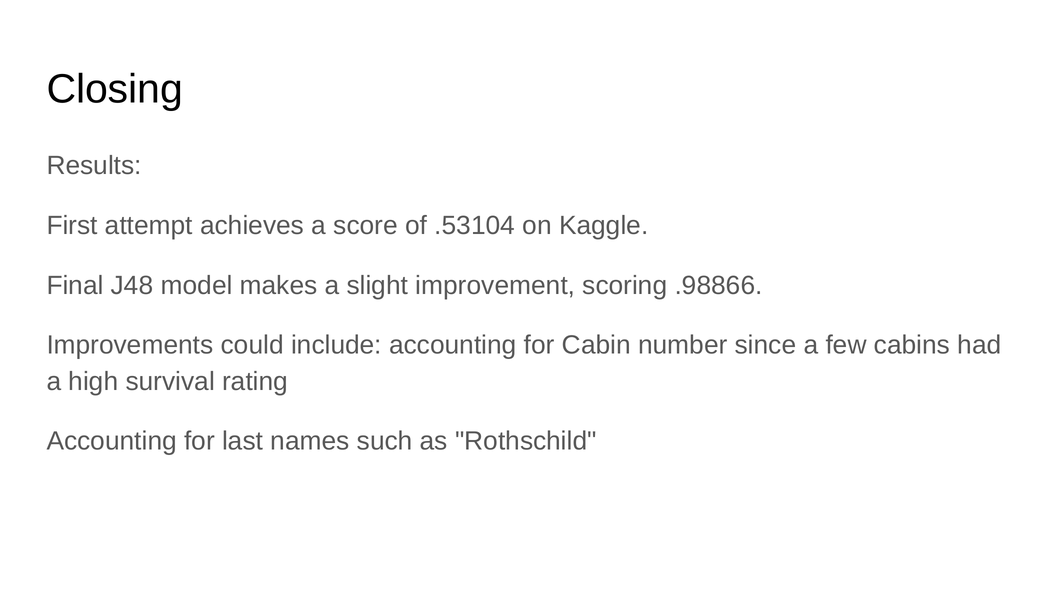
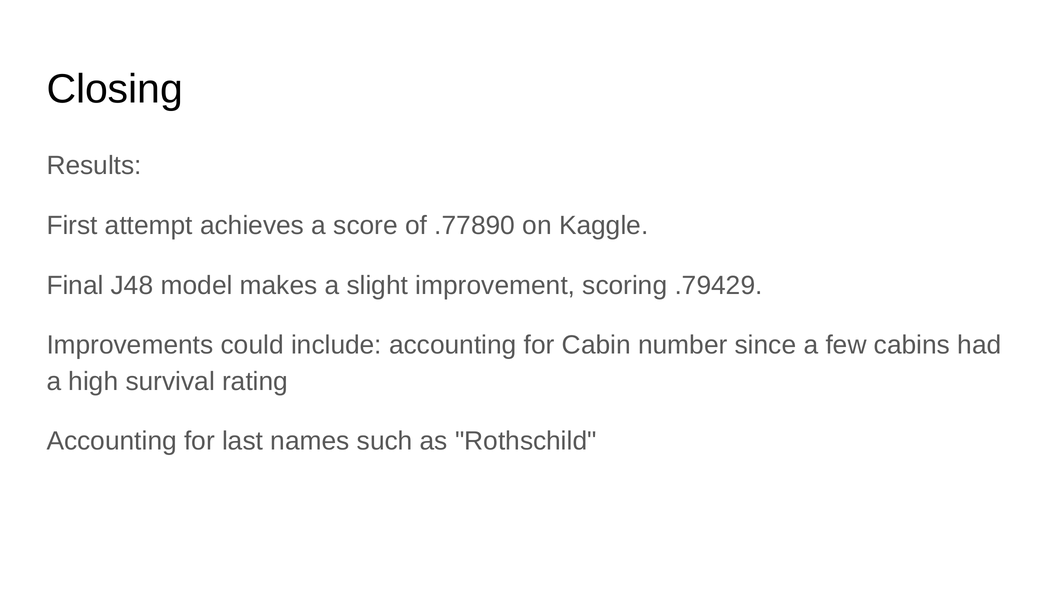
.53104: .53104 -> .77890
.98866: .98866 -> .79429
